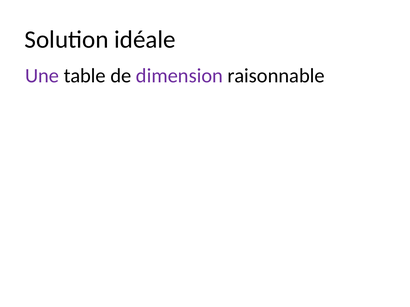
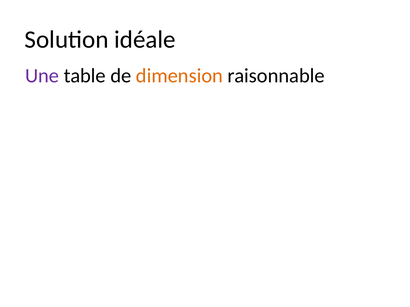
dimension colour: purple -> orange
